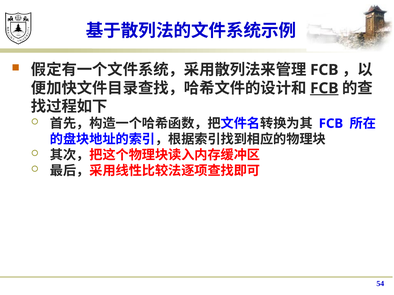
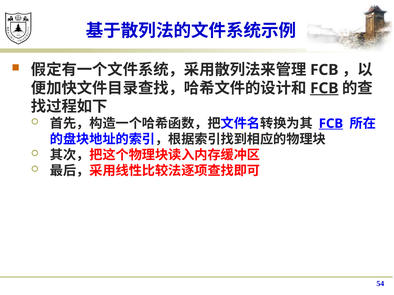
FCB at (331, 124) underline: none -> present
